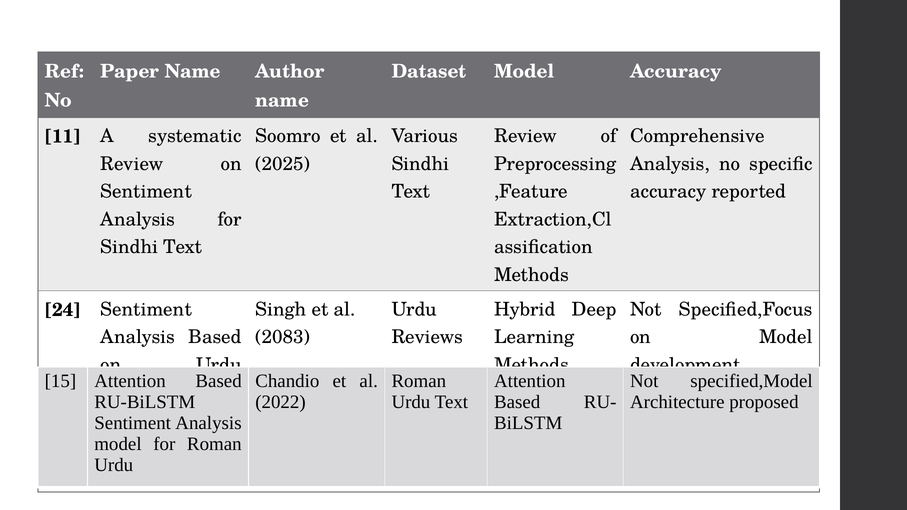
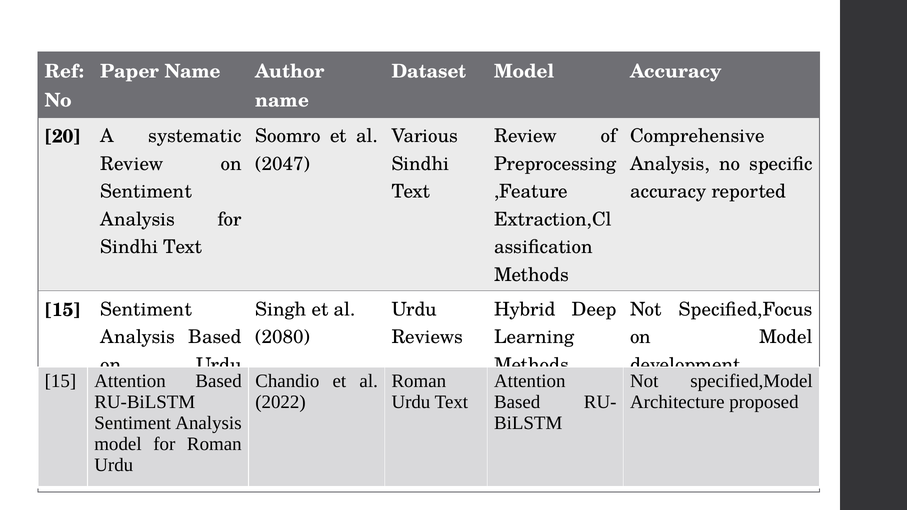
11: 11 -> 20
2025: 2025 -> 2047
24 at (63, 310): 24 -> 15
2083: 2083 -> 2080
